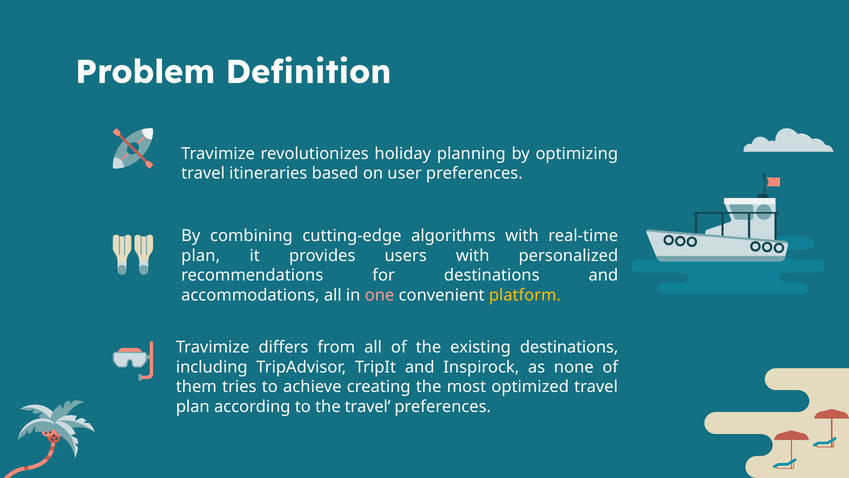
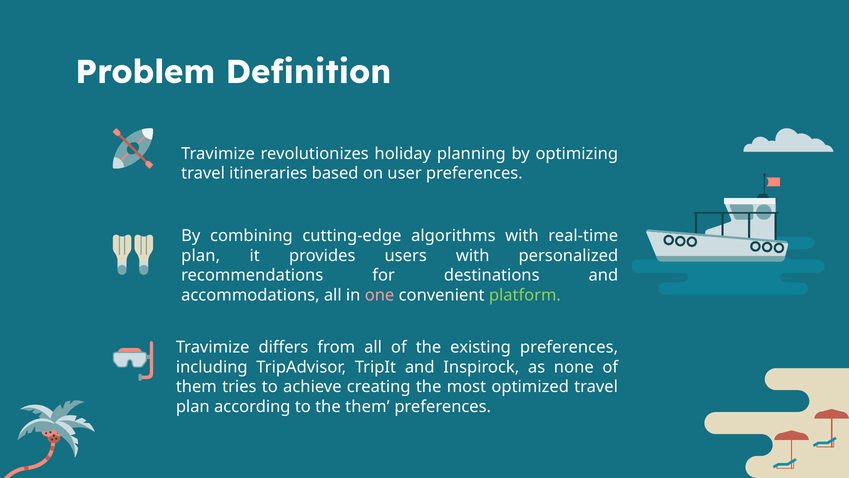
platform colour: yellow -> light green
existing destinations: destinations -> preferences
the travel: travel -> them
